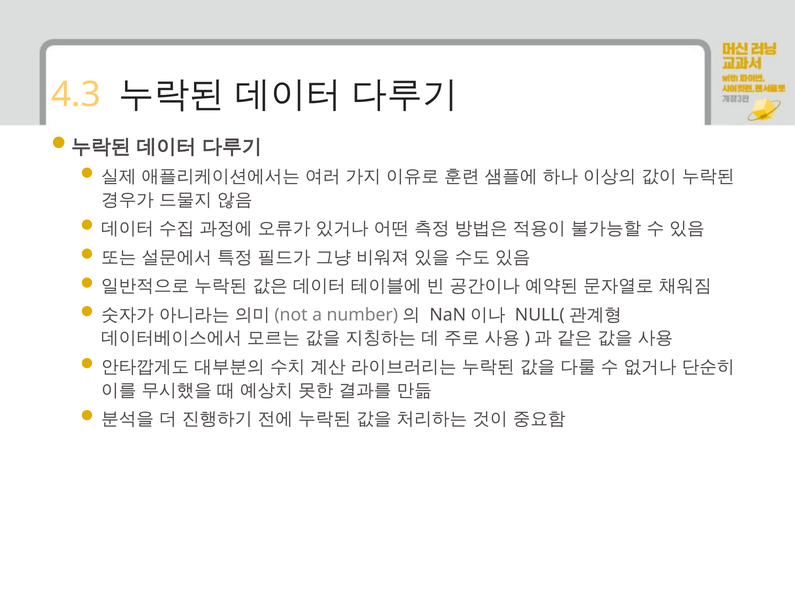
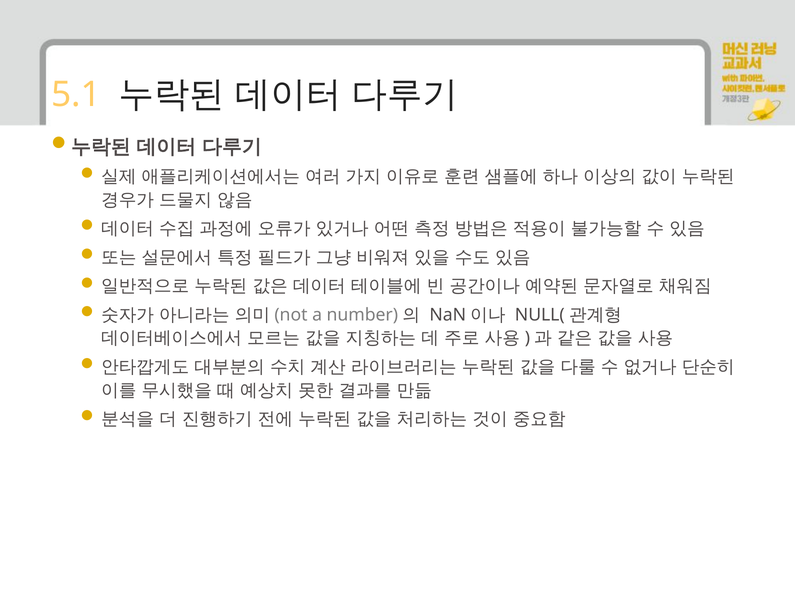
4.3: 4.3 -> 5.1
